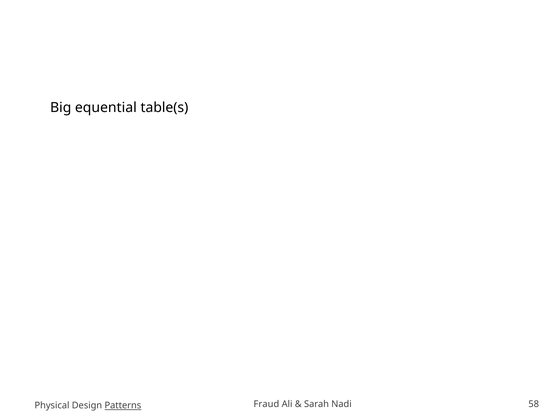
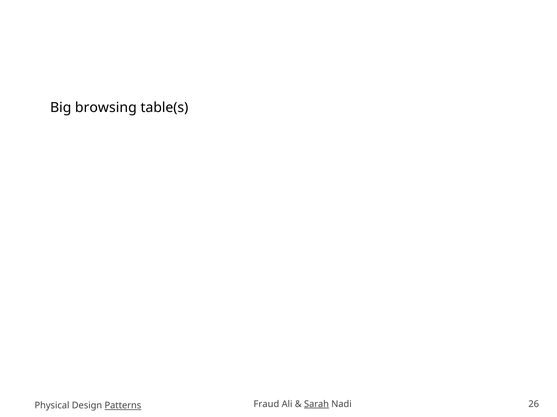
equential: equential -> browsing
Sarah underline: none -> present
58: 58 -> 26
